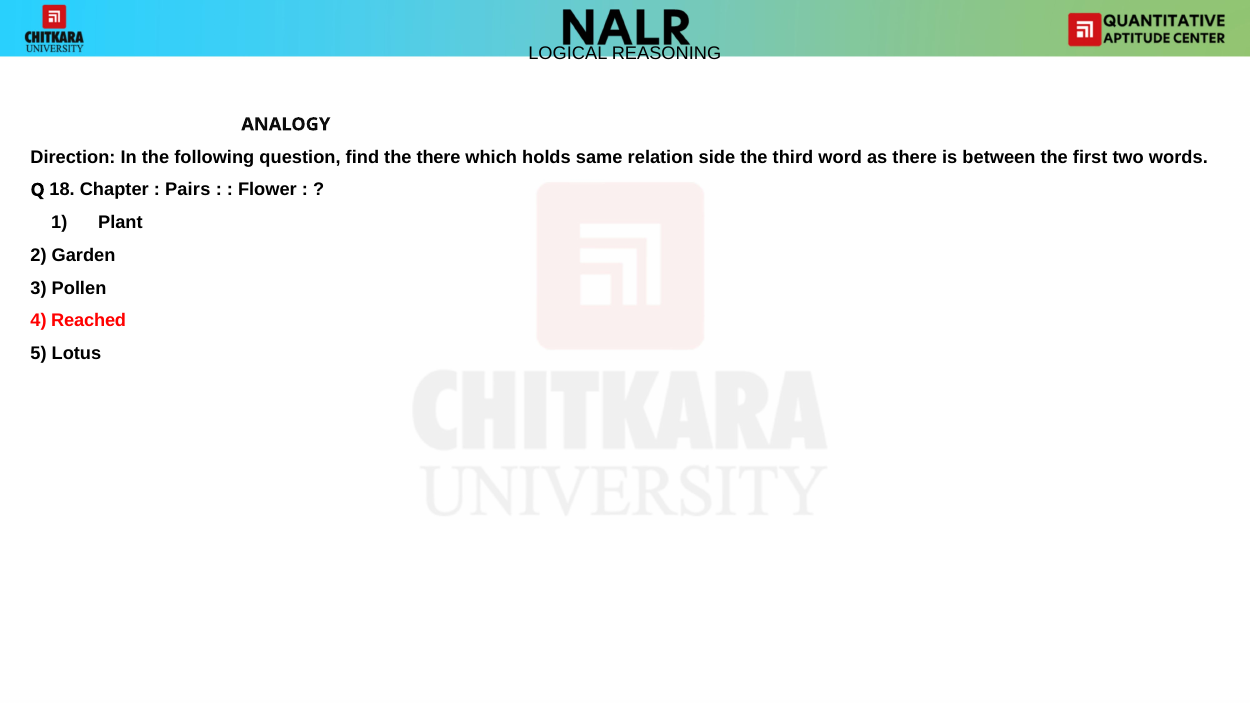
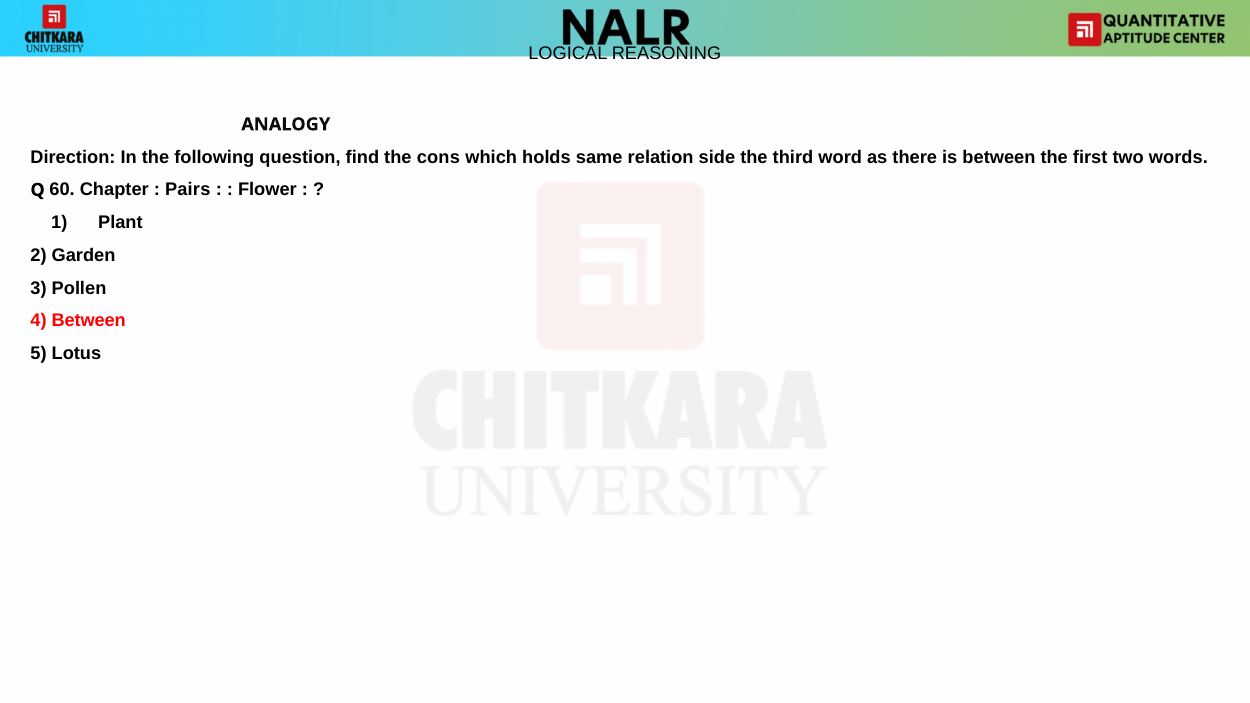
the there: there -> cons
18: 18 -> 60
4 Reached: Reached -> Between
